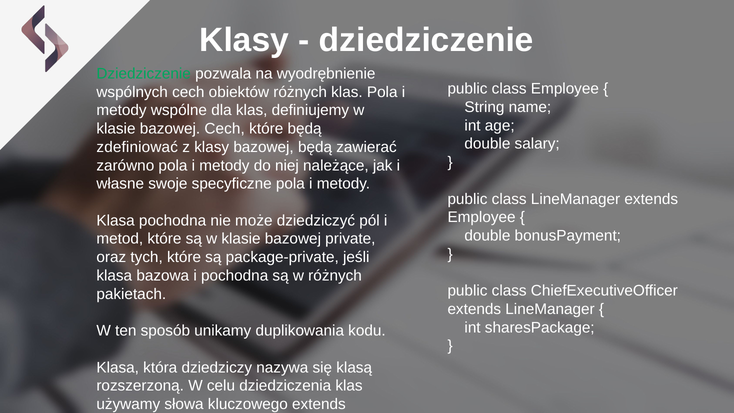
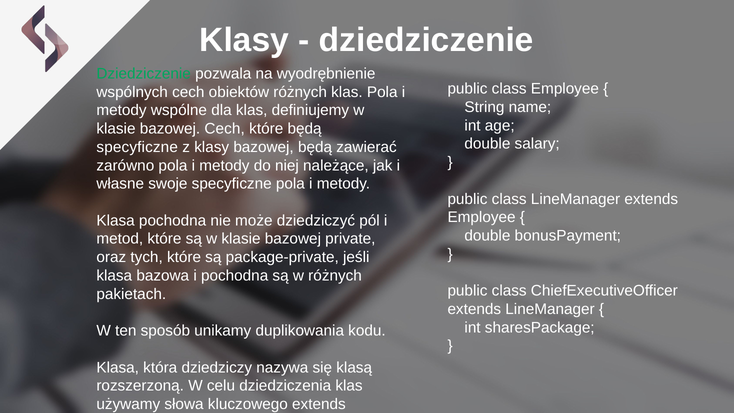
zdefiniować at (137, 147): zdefiniować -> specyficzne
